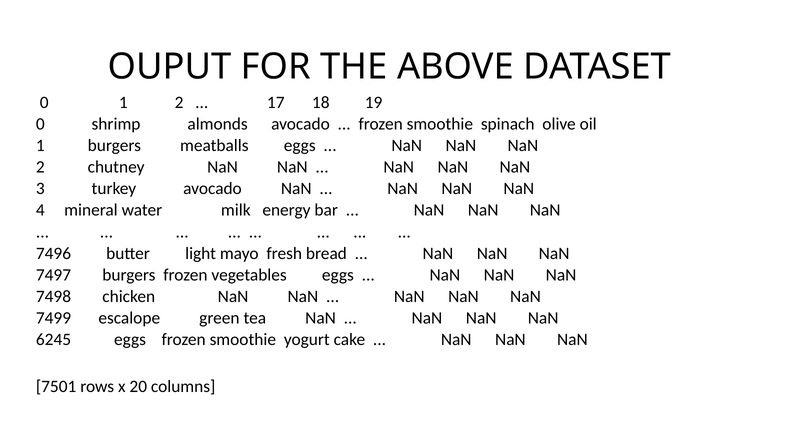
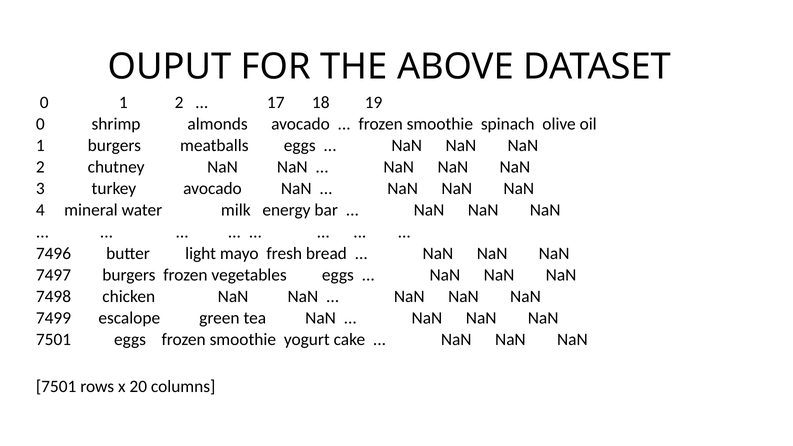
6245 at (54, 340): 6245 -> 7501
